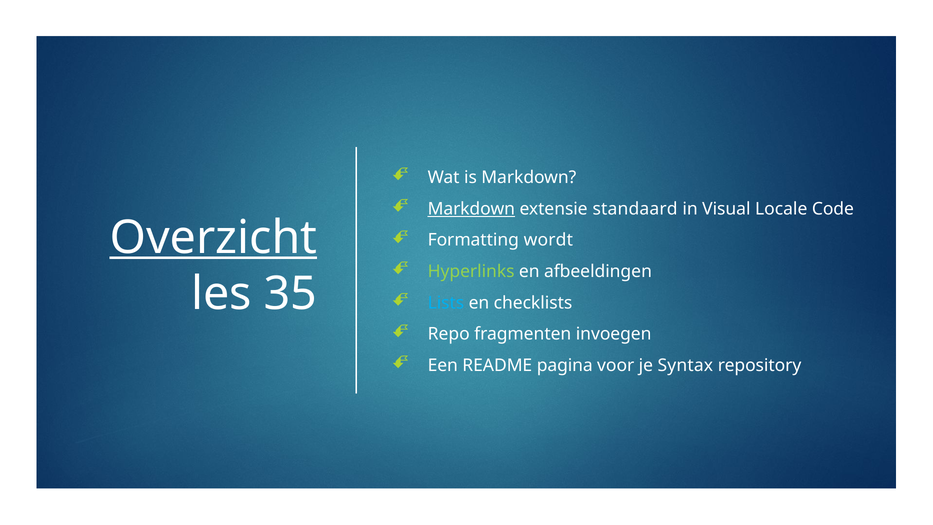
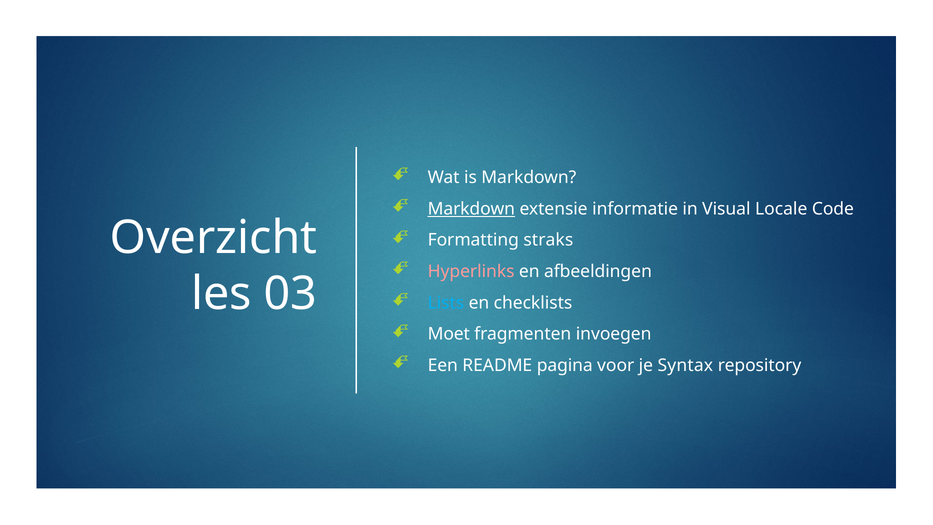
standaard: standaard -> informatie
Overzicht underline: present -> none
wordt: wordt -> straks
Hyperlinks colour: light green -> pink
35: 35 -> 03
Repo: Repo -> Moet
